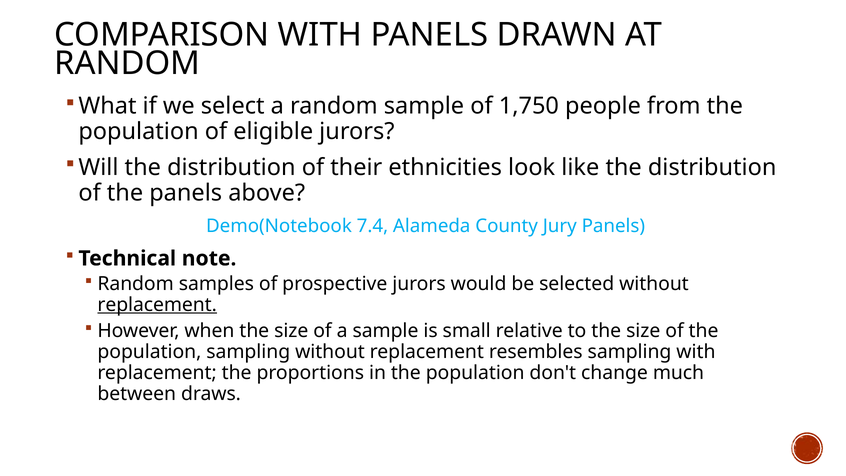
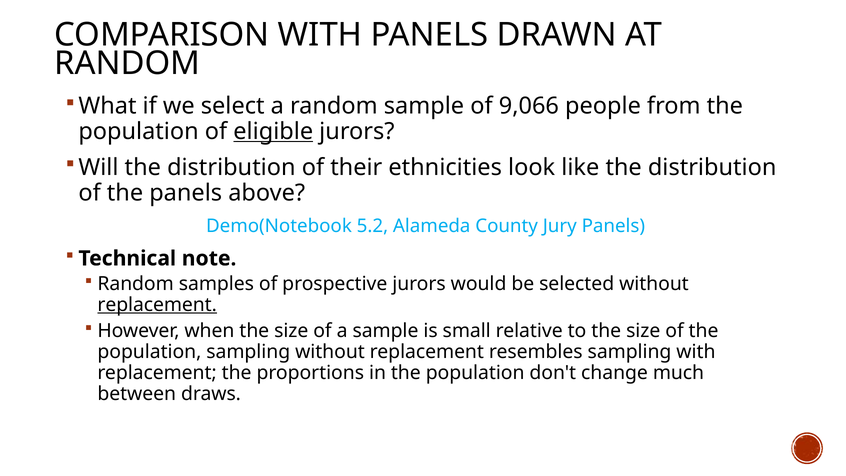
1,750: 1,750 -> 9,066
eligible underline: none -> present
7.4: 7.4 -> 5.2
